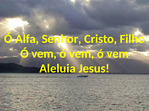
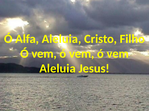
Alfa Senhor: Senhor -> Aleluia
